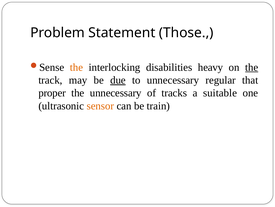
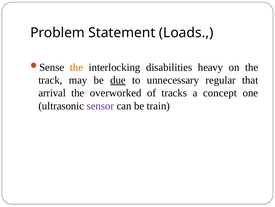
Those: Those -> Loads
the at (252, 67) underline: present -> none
proper: proper -> arrival
the unnecessary: unnecessary -> overworked
suitable: suitable -> concept
sensor colour: orange -> purple
